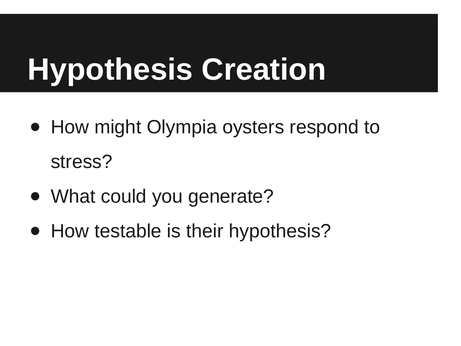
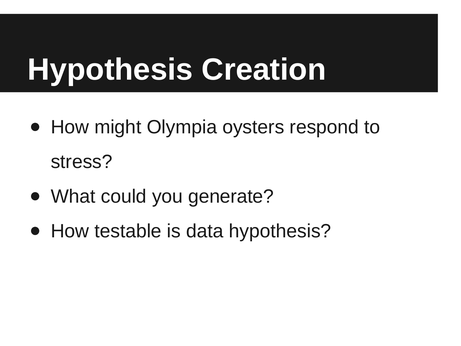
their: their -> data
